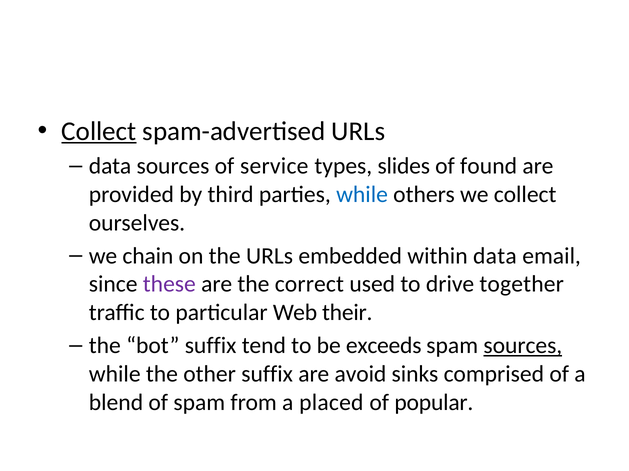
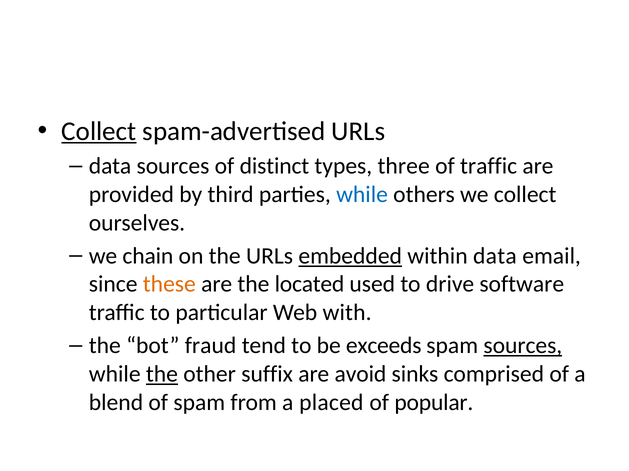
service: service -> distinct
slides: slides -> three
of found: found -> traffic
embedded underline: none -> present
these colour: purple -> orange
correct: correct -> located
together: together -> software
their: their -> with
bot suffix: suffix -> fraud
the at (162, 375) underline: none -> present
